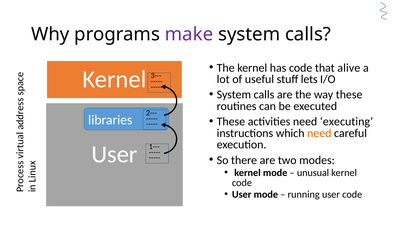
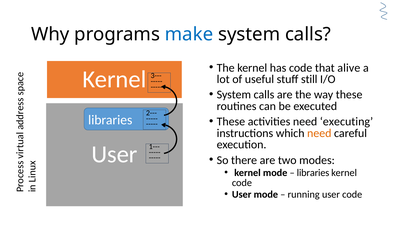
make colour: purple -> blue
lets: lets -> still
unusual at (313, 173): unusual -> libraries
